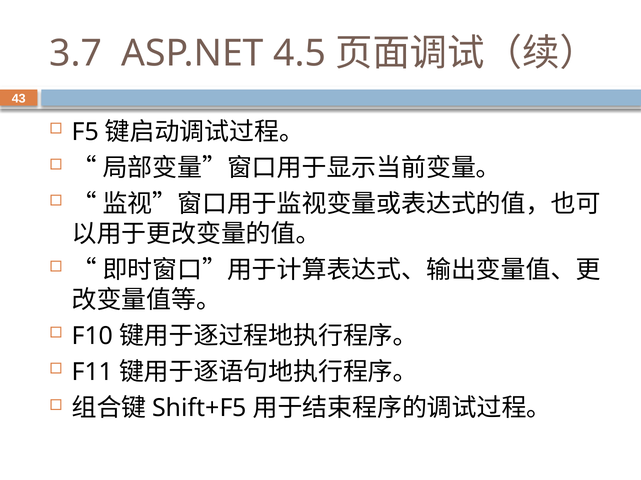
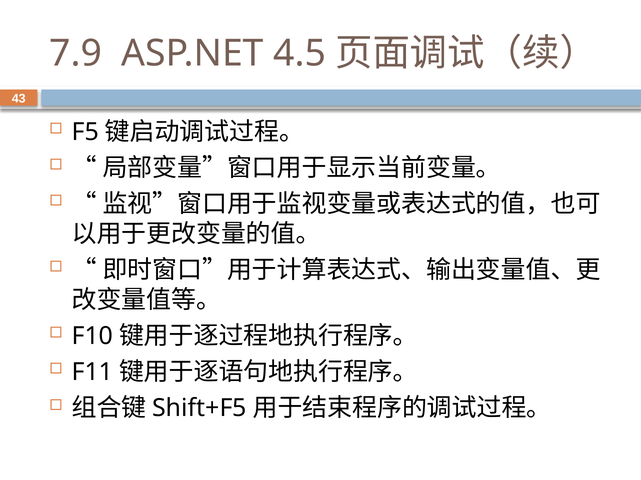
3.7: 3.7 -> 7.9
